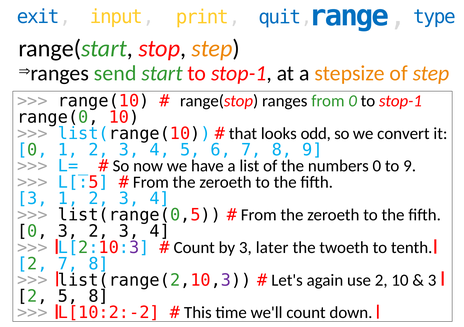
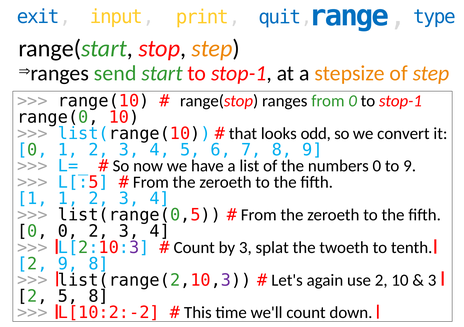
3 at (32, 199): 3 -> 1
0 3: 3 -> 0
later: later -> splat
2 7: 7 -> 9
